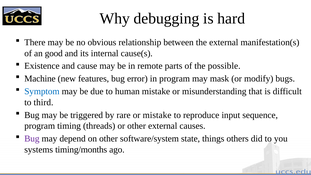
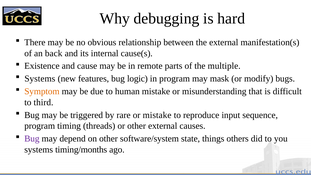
good: good -> back
possible: possible -> multiple
Machine at (40, 79): Machine -> Systems
error: error -> logic
Symptom colour: blue -> orange
